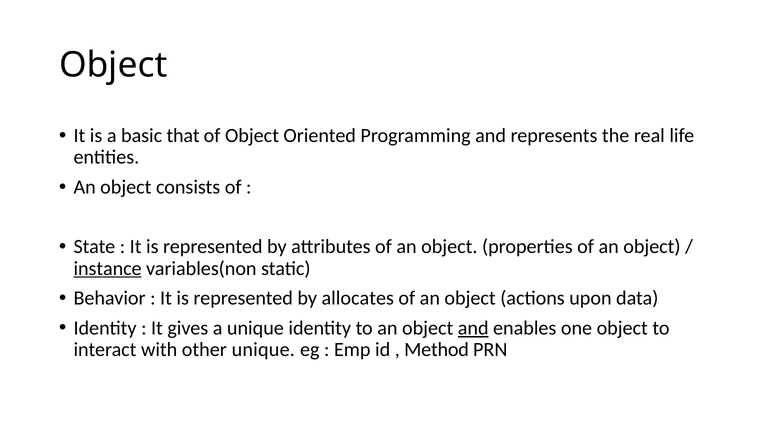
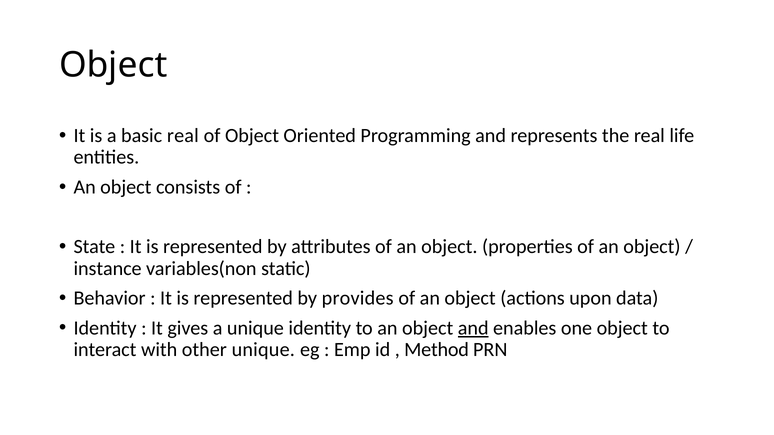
basic that: that -> real
instance underline: present -> none
allocates: allocates -> provides
